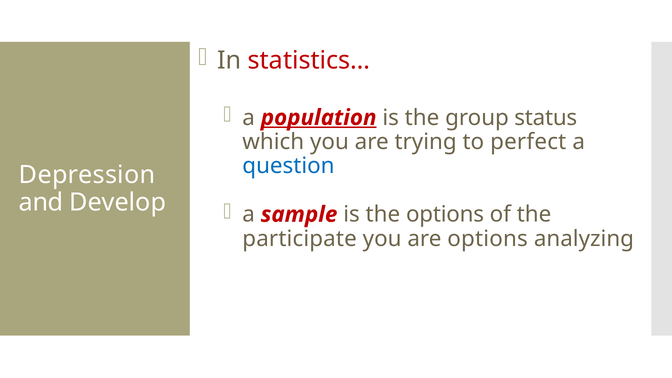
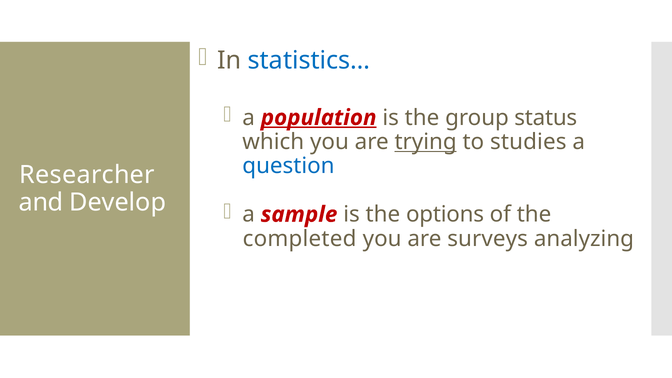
statistics… colour: red -> blue
trying underline: none -> present
perfect: perfect -> studies
Depression: Depression -> Researcher
participate: participate -> completed
are options: options -> surveys
